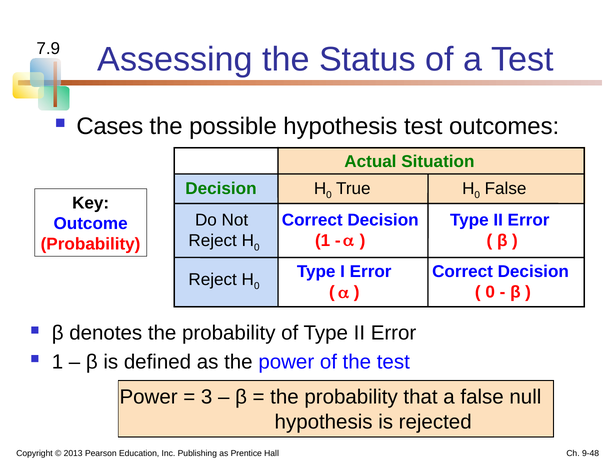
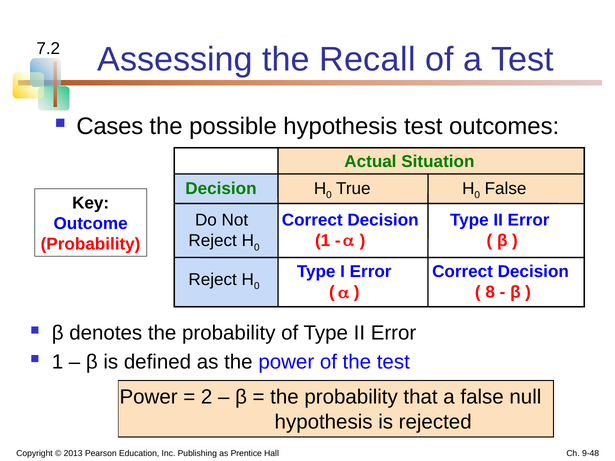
7.9: 7.9 -> 7.2
Status: Status -> Recall
0 at (490, 292): 0 -> 8
3: 3 -> 2
